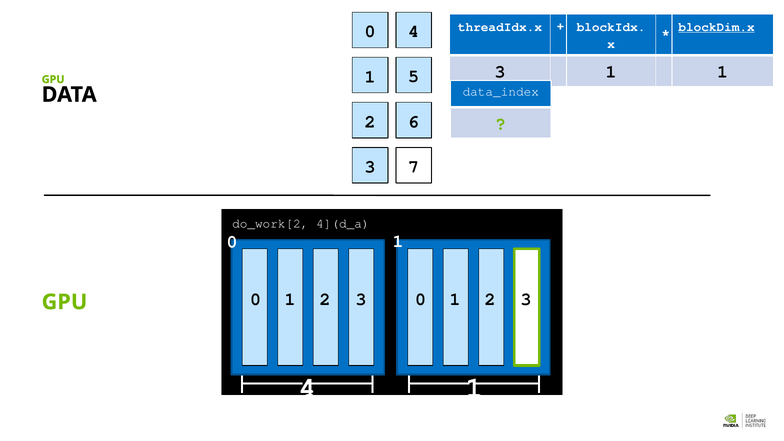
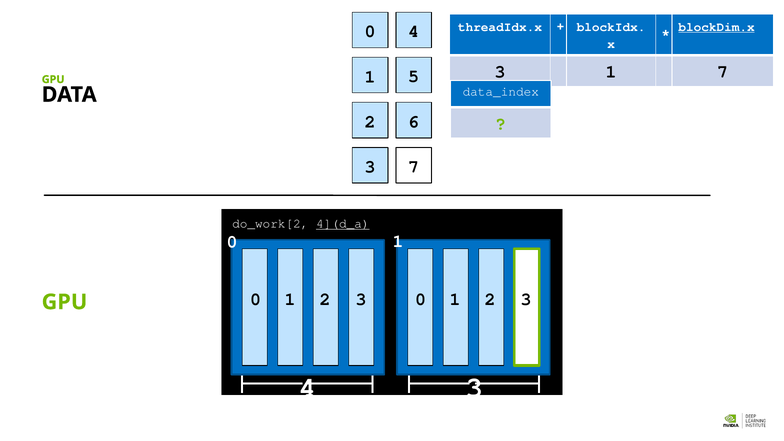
1 1: 1 -> 7
4](d_a underline: none -> present
4 1: 1 -> 3
